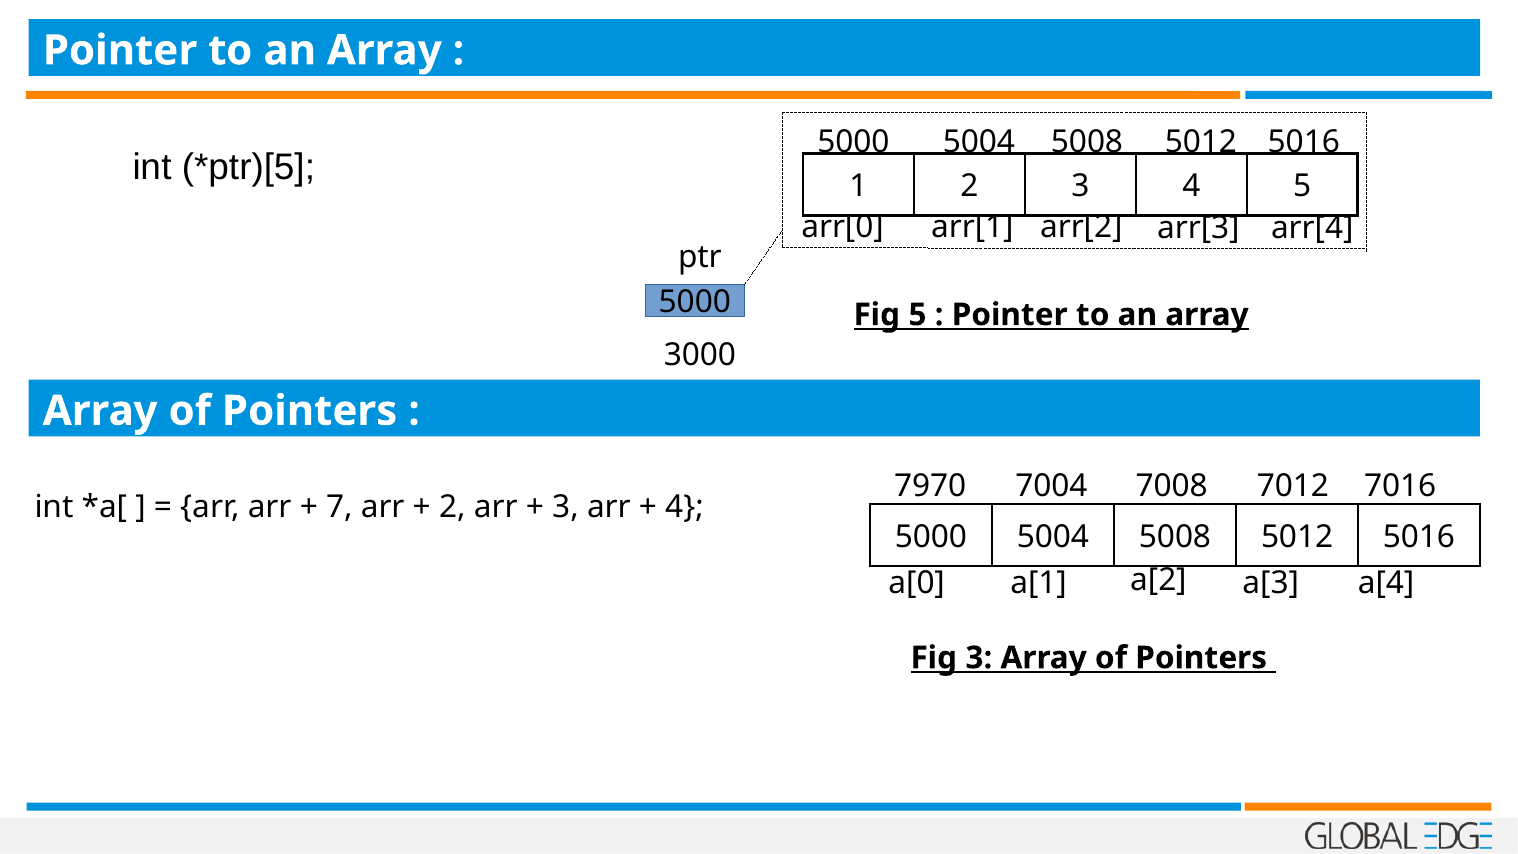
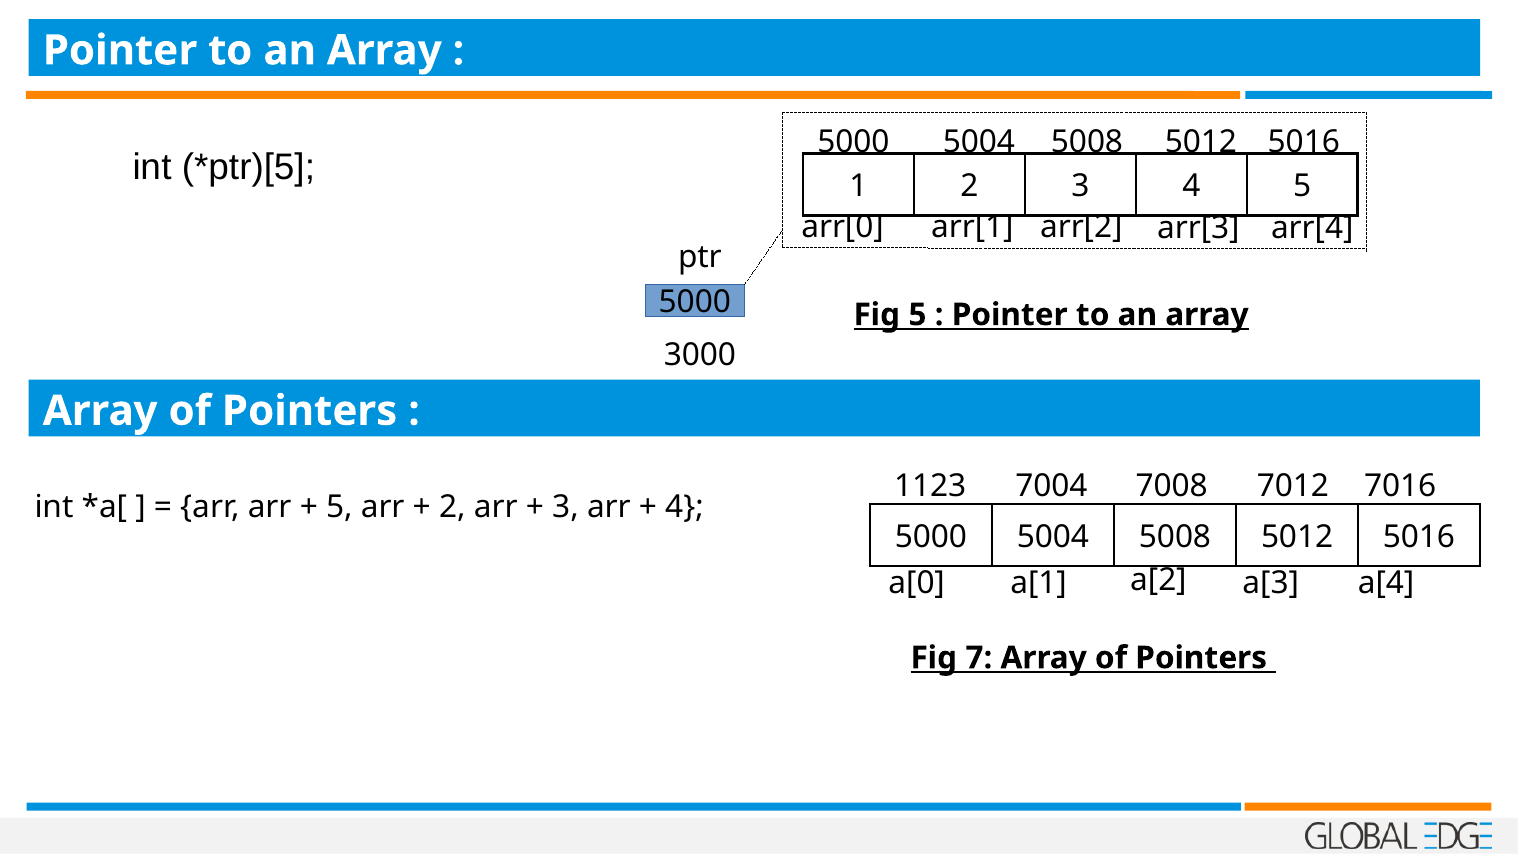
7970: 7970 -> 1123
7 at (339, 507): 7 -> 5
Fig 3: 3 -> 7
